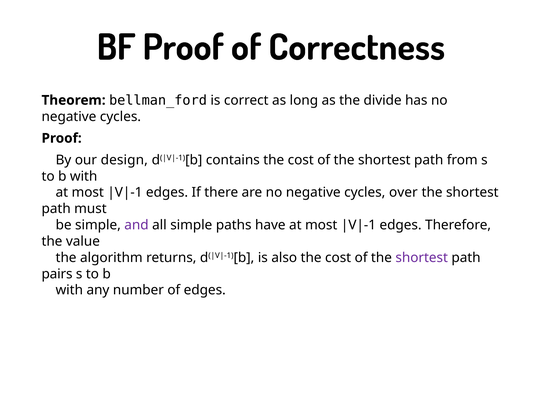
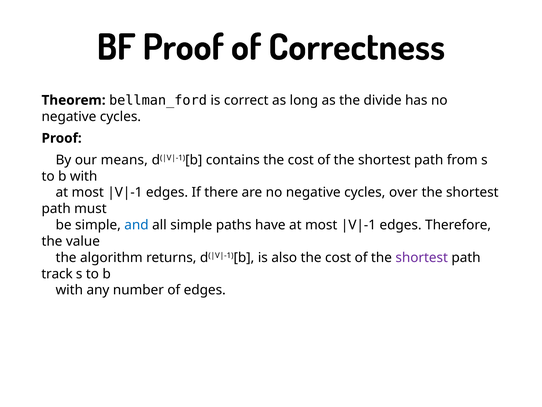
design: design -> means
and colour: purple -> blue
pairs: pairs -> track
